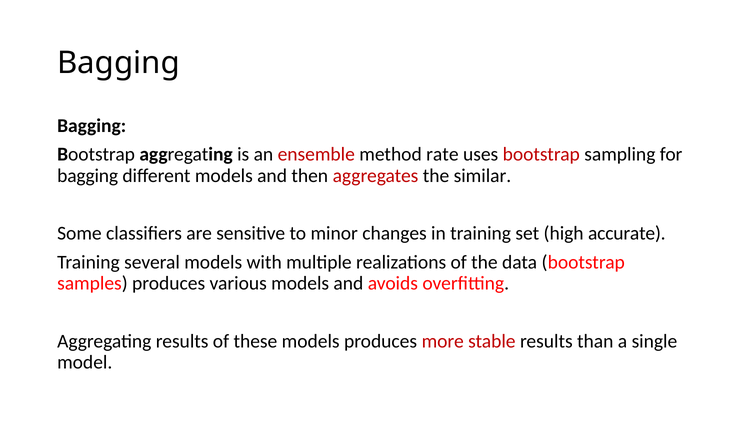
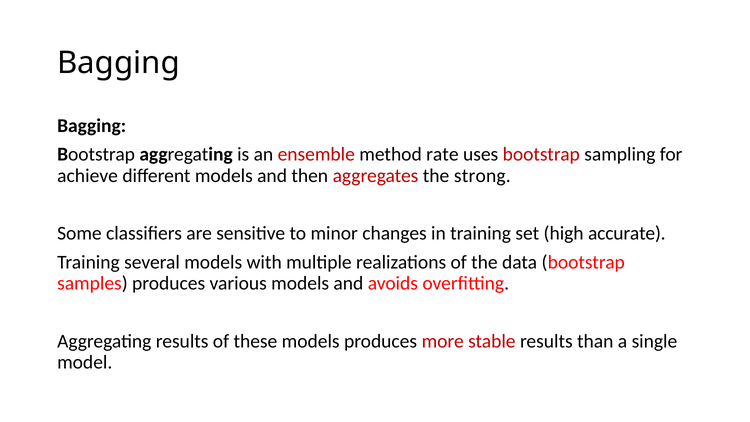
bagging at (88, 176): bagging -> achieve
similar: similar -> strong
